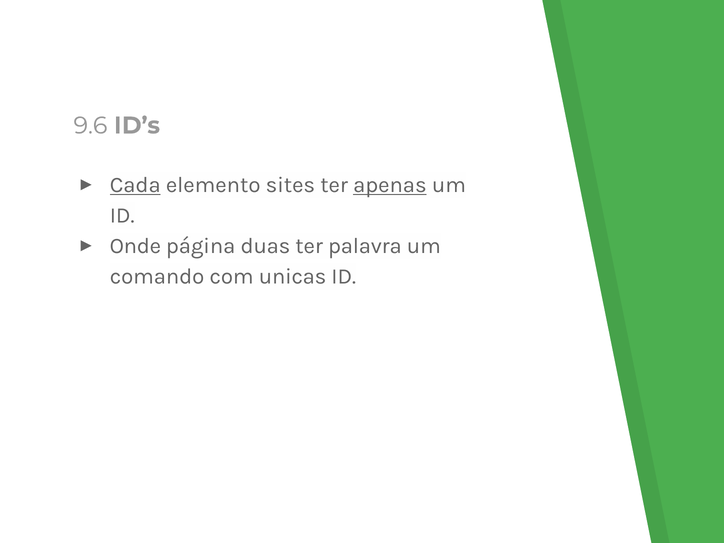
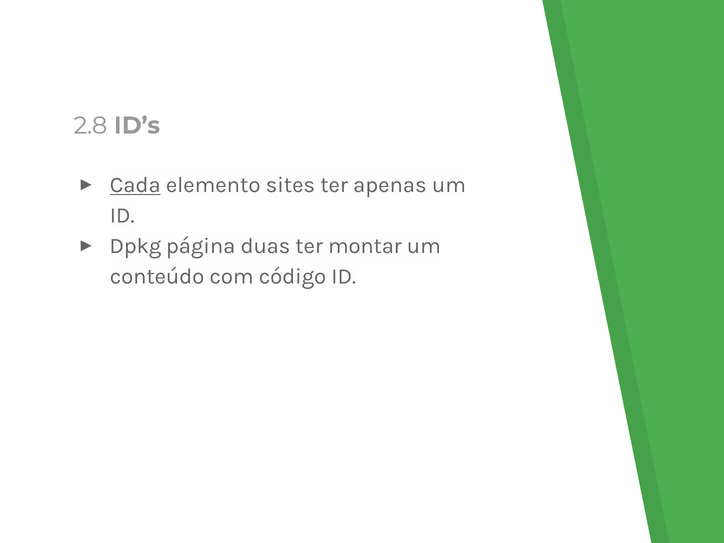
9.6: 9.6 -> 2.8
apenas underline: present -> none
Onde: Onde -> Dpkg
palavra: palavra -> montar
comando: comando -> conteúdo
unicas: unicas -> código
